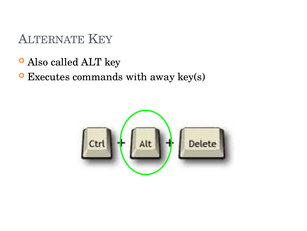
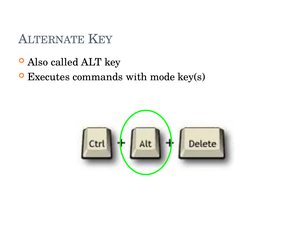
away: away -> mode
